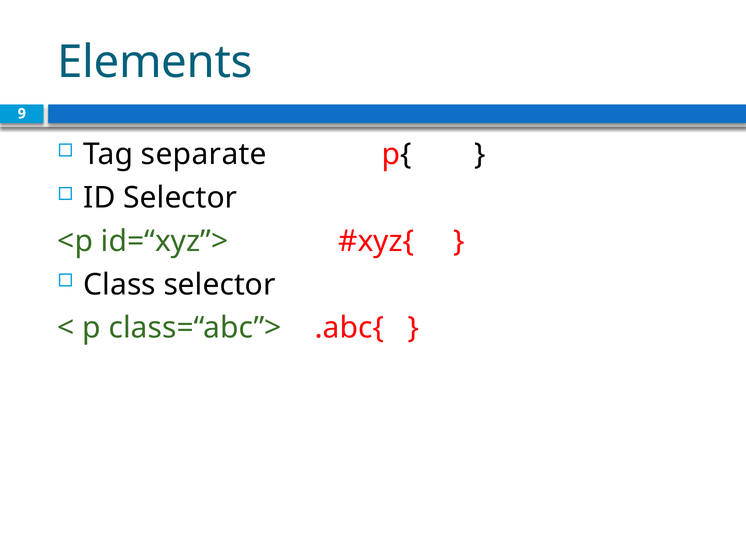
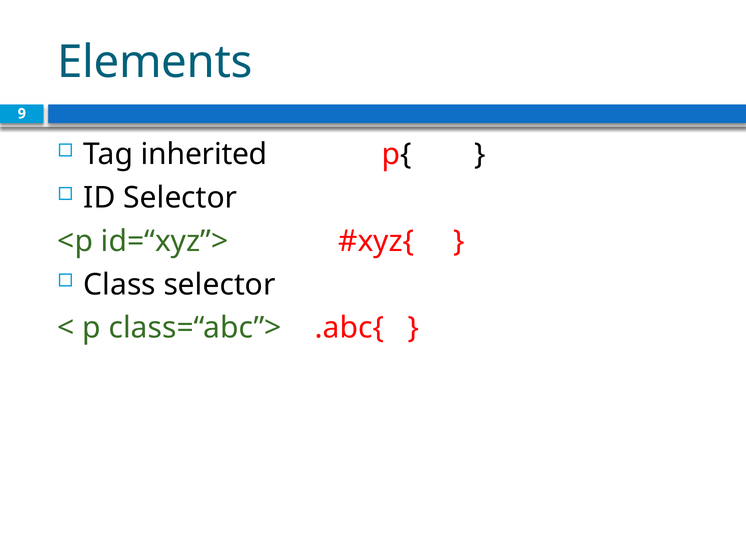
separate: separate -> inherited
